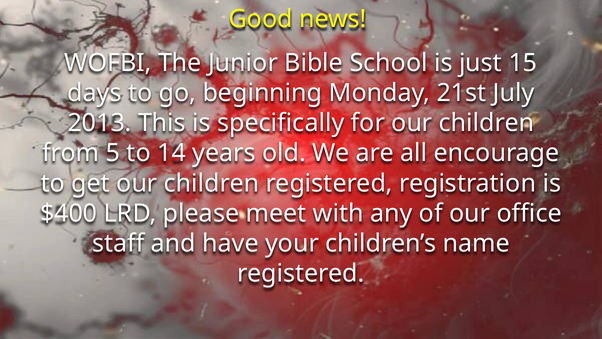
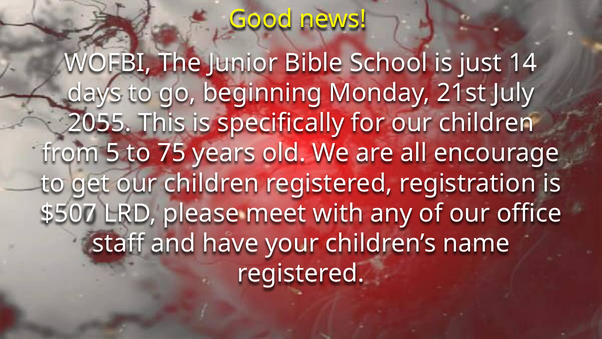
15: 15 -> 14
2013: 2013 -> 2055
14: 14 -> 75
$400: $400 -> $507
